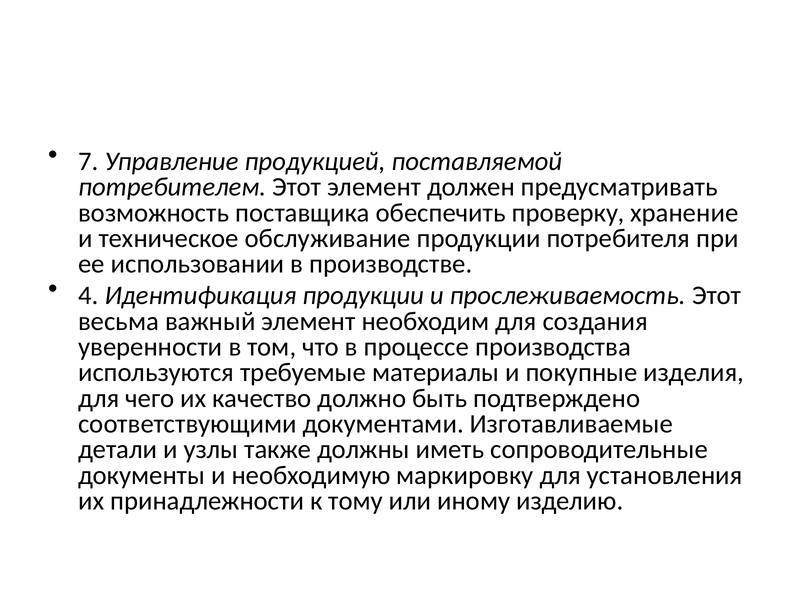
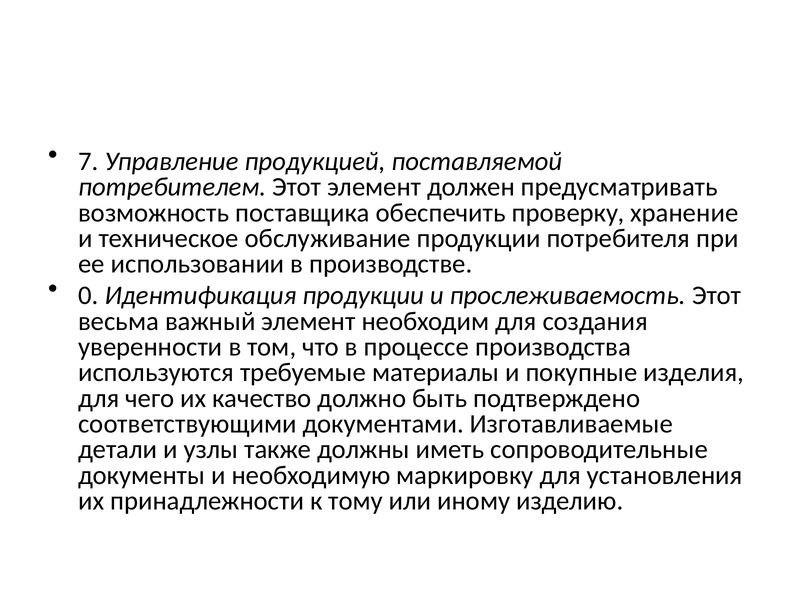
4: 4 -> 0
